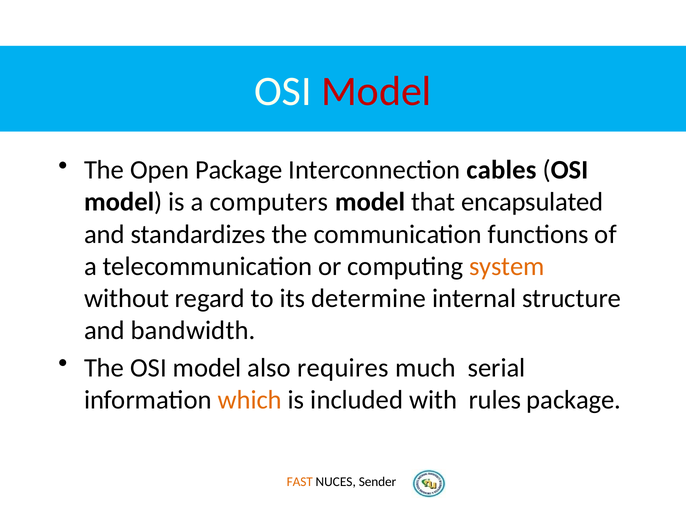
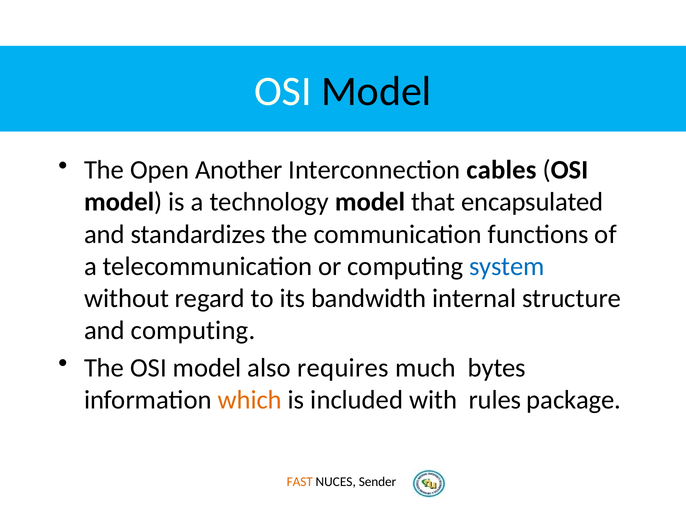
Model at (376, 92) colour: red -> black
Open Package: Package -> Another
computers: computers -> technology
system colour: orange -> blue
determine: determine -> bandwidth
and bandwidth: bandwidth -> computing
serial: serial -> bytes
